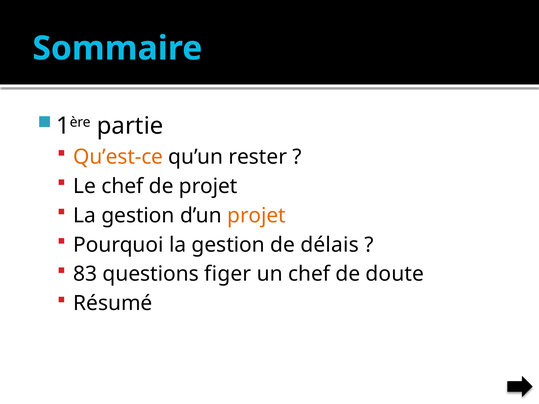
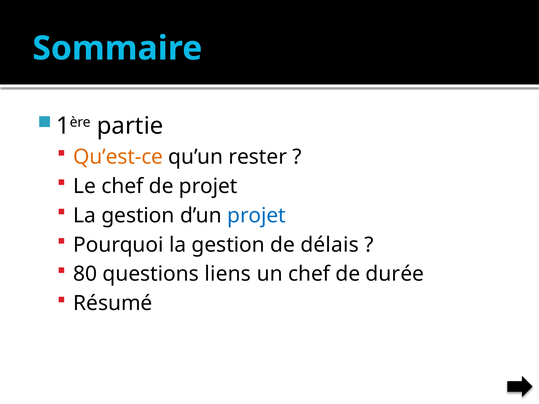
projet at (257, 216) colour: orange -> blue
83: 83 -> 80
figer: figer -> liens
doute: doute -> durée
